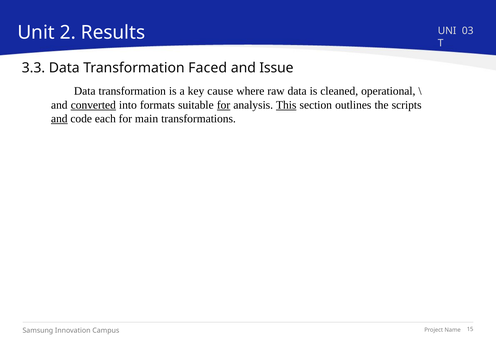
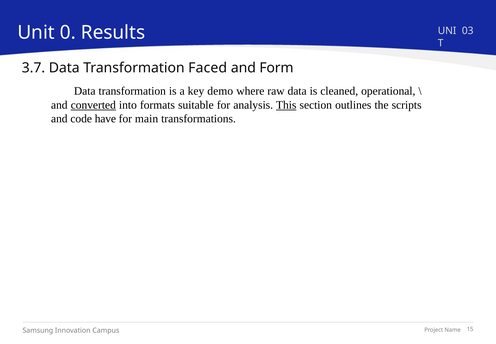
2: 2 -> 0
3.3: 3.3 -> 3.7
Issue: Issue -> Form
cause: cause -> demo
for at (224, 105) underline: present -> none
and at (59, 119) underline: present -> none
each: each -> have
